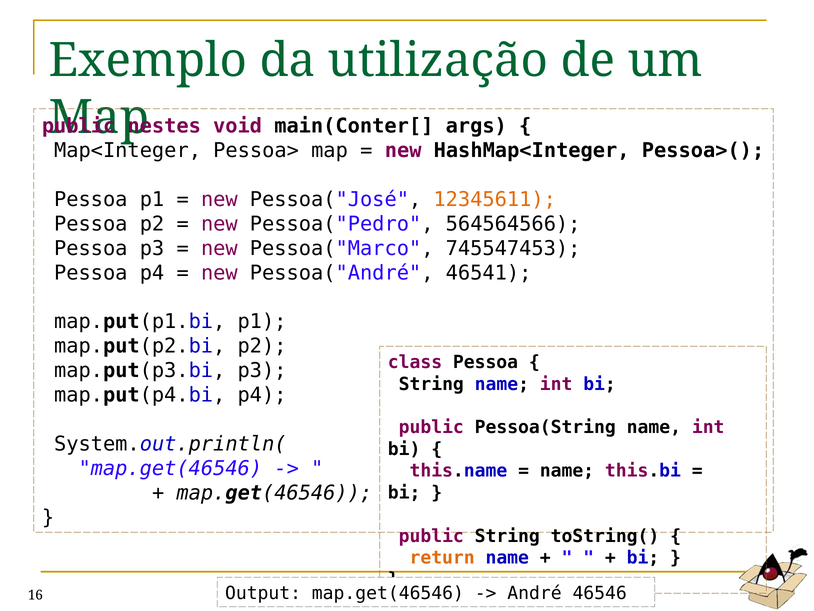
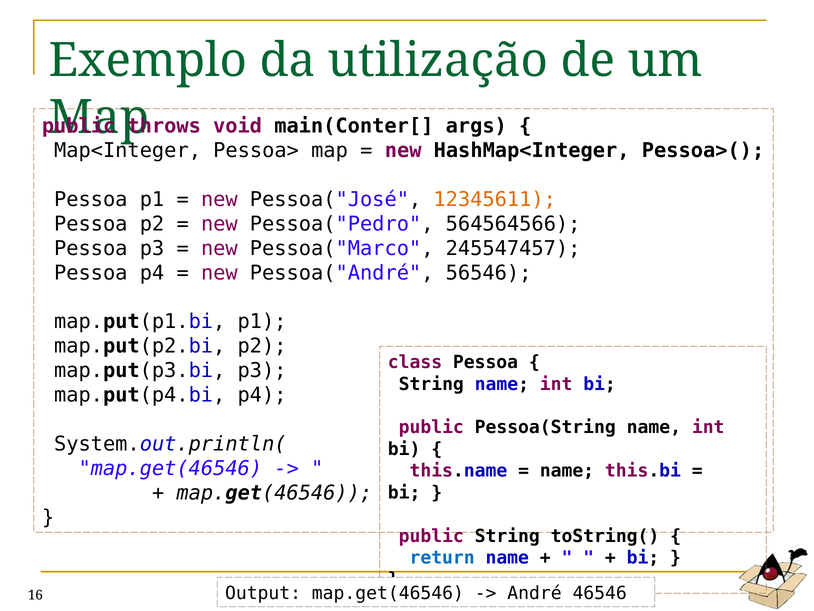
nestes: nestes -> throws
745547453: 745547453 -> 245547457
46541: 46541 -> 56546
return colour: orange -> blue
